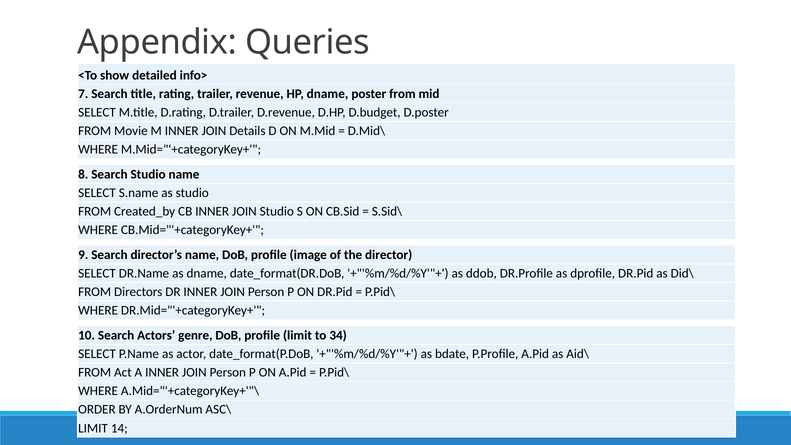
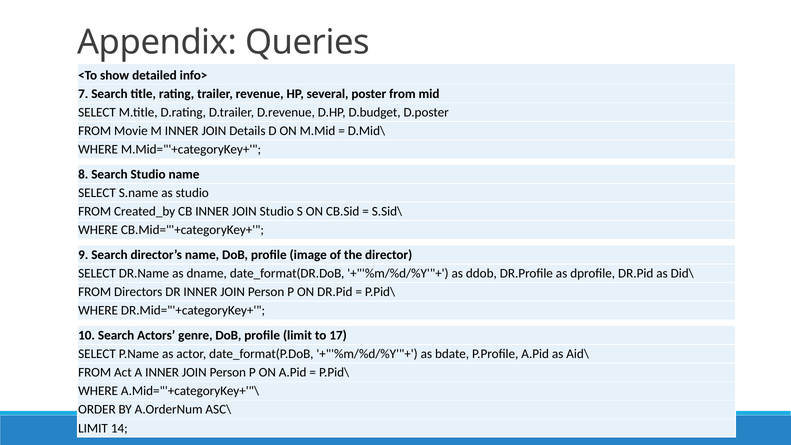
HP dname: dname -> several
34: 34 -> 17
